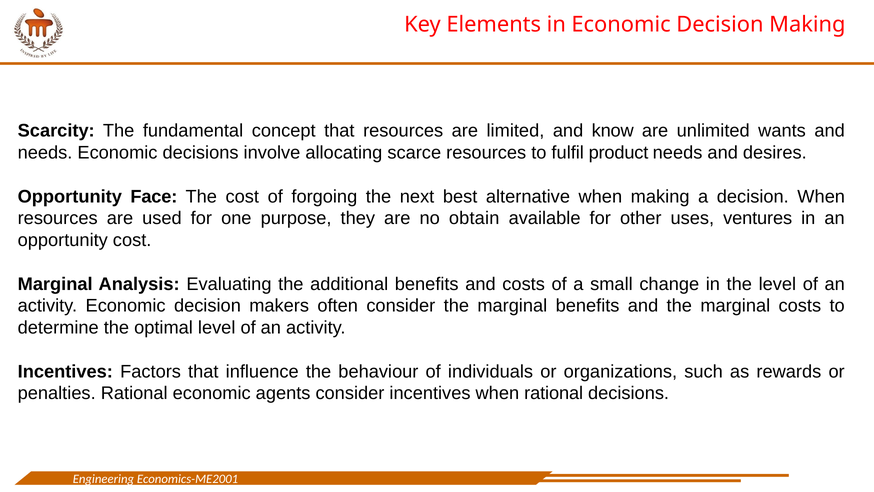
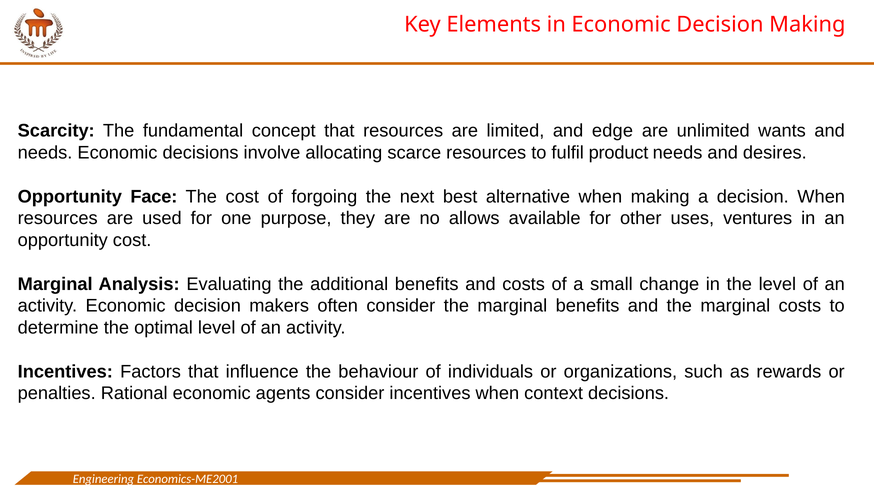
know: know -> edge
obtain: obtain -> allows
when rational: rational -> context
